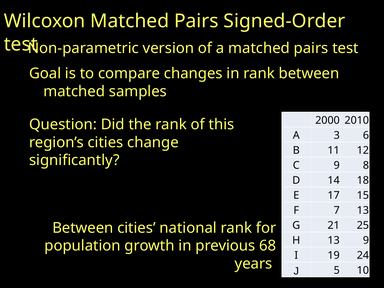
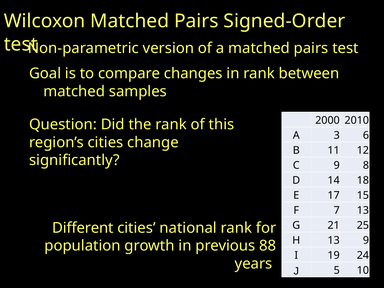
Between at (83, 228): Between -> Different
68: 68 -> 88
